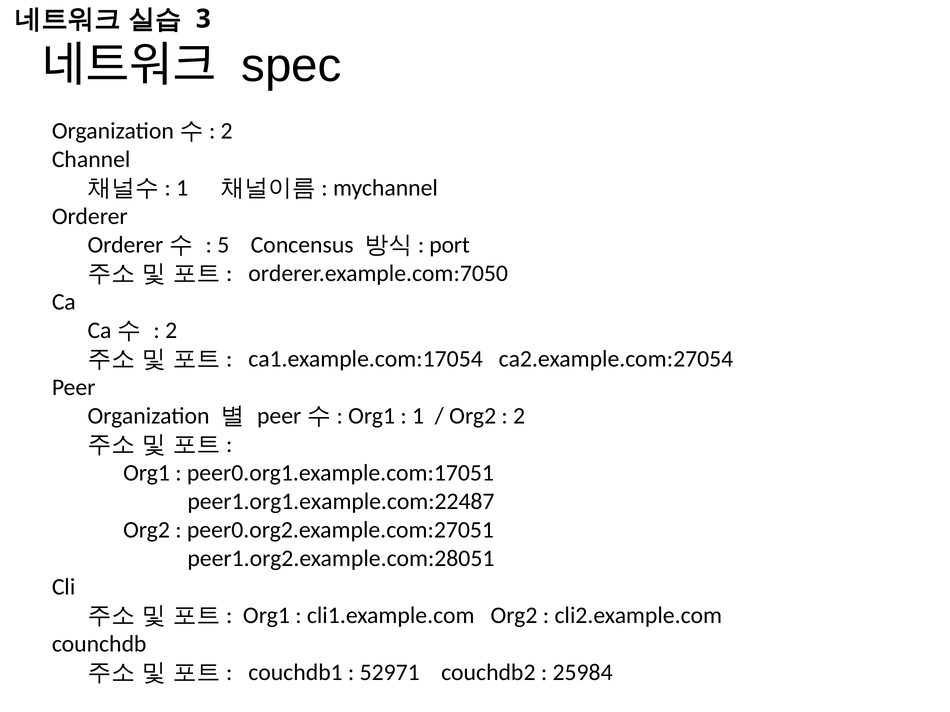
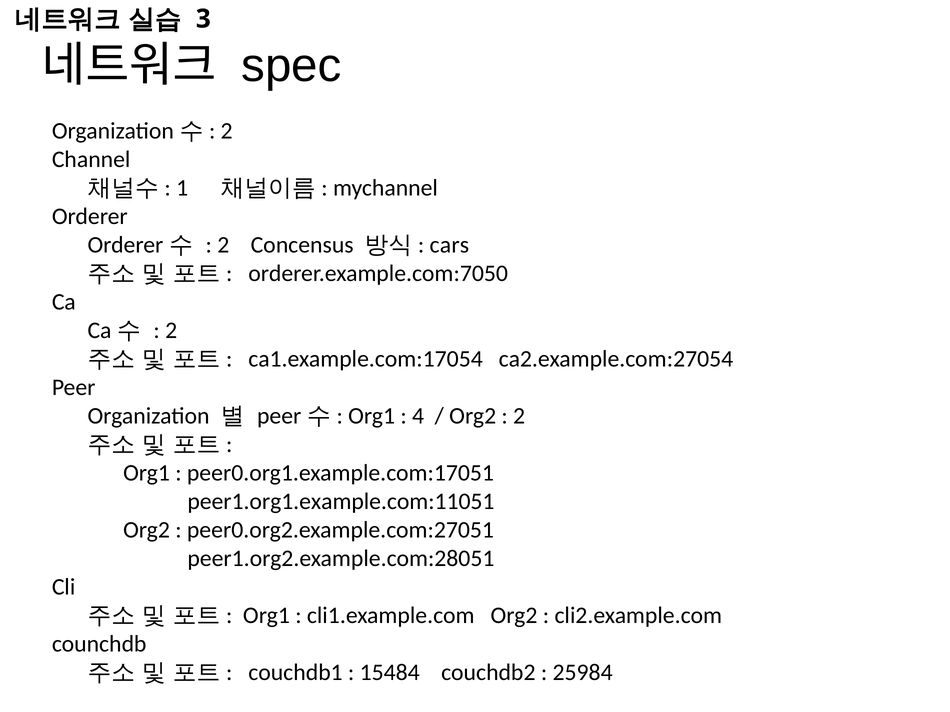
5 at (223, 245): 5 -> 2
port: port -> cars
1 at (418, 416): 1 -> 4
peer1.org1.example.com:22487: peer1.org1.example.com:22487 -> peer1.org1.example.com:11051
52971: 52971 -> 15484
